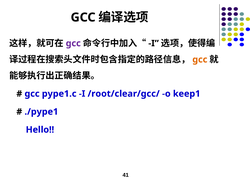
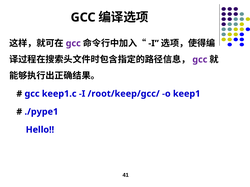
gcc at (200, 60) colour: orange -> purple
pype1.c: pype1.c -> keep1.c
/root/clear/gcc/: /root/clear/gcc/ -> /root/keep/gcc/
